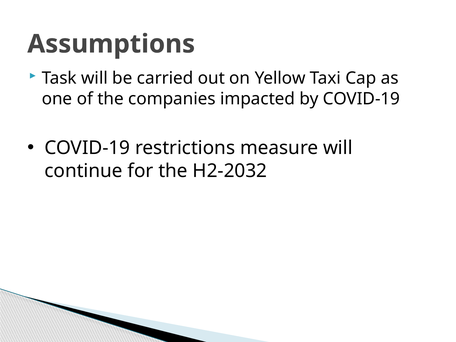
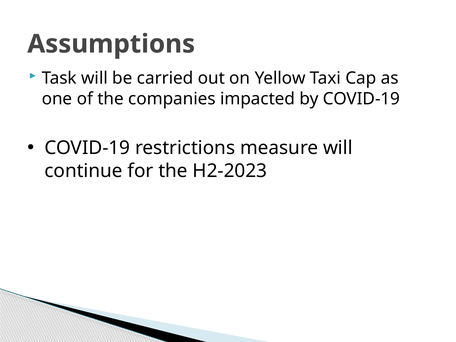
H2-2032: H2-2032 -> H2-2023
